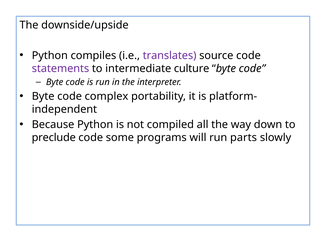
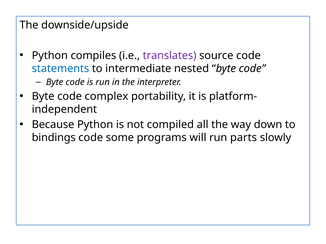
statements colour: purple -> blue
culture: culture -> nested
preclude: preclude -> bindings
